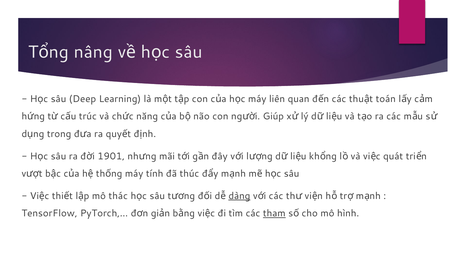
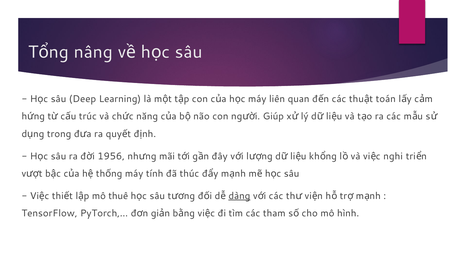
1901: 1901 -> 1956
quát: quát -> nghi
thác: thác -> thuê
tham underline: present -> none
